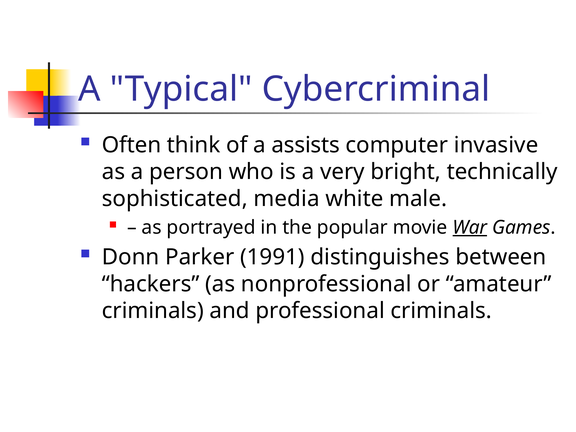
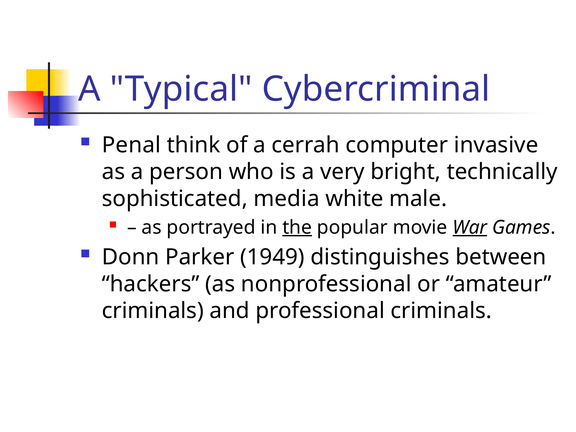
Often: Often -> Penal
assists: assists -> cerrah
the underline: none -> present
1991: 1991 -> 1949
